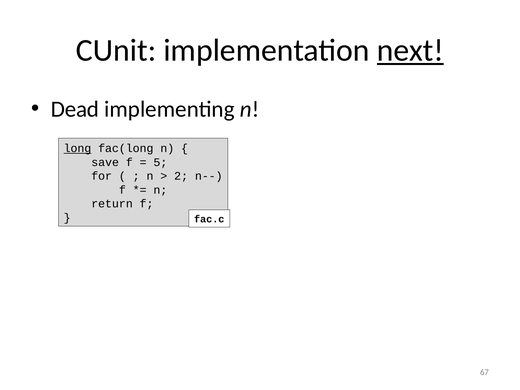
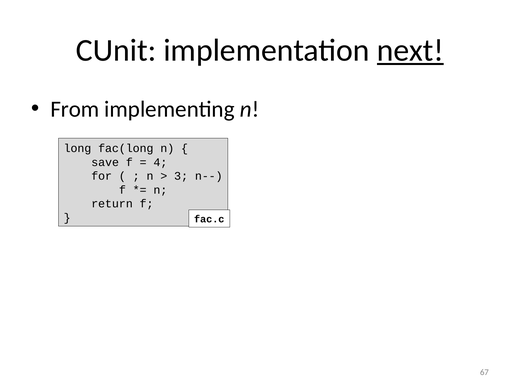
Dead: Dead -> From
long underline: present -> none
5: 5 -> 4
2: 2 -> 3
